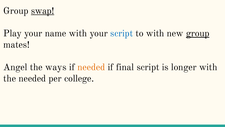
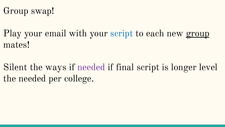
swap underline: present -> none
name: name -> email
to with: with -> each
Angel: Angel -> Silent
needed at (91, 67) colour: orange -> purple
longer with: with -> level
